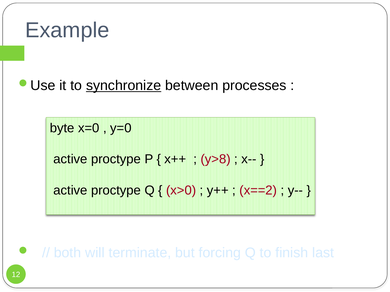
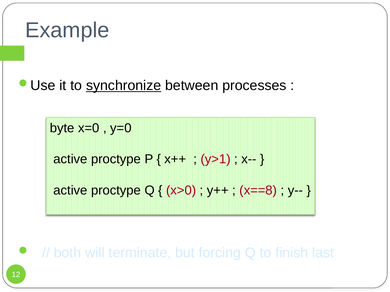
y>8: y>8 -> y>1
x==2: x==2 -> x==8
